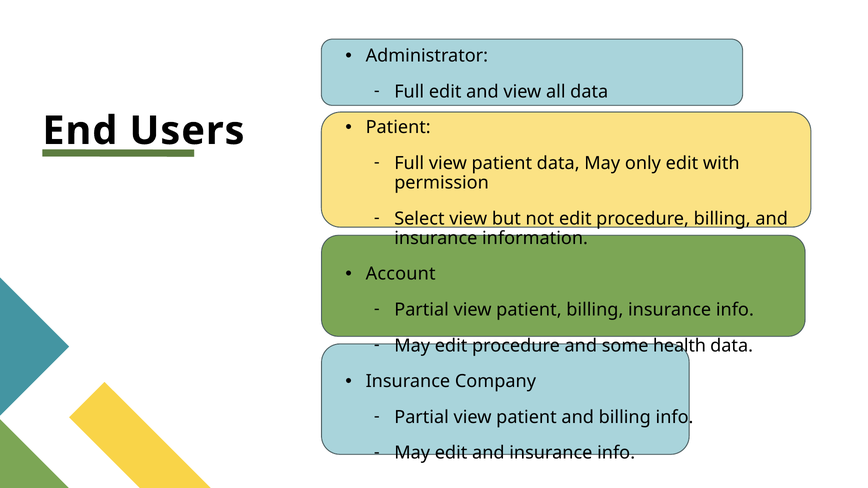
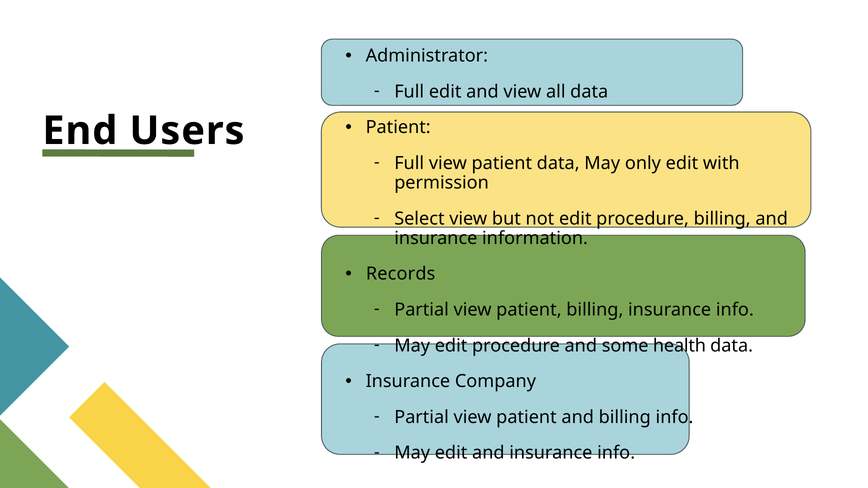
Account: Account -> Records
